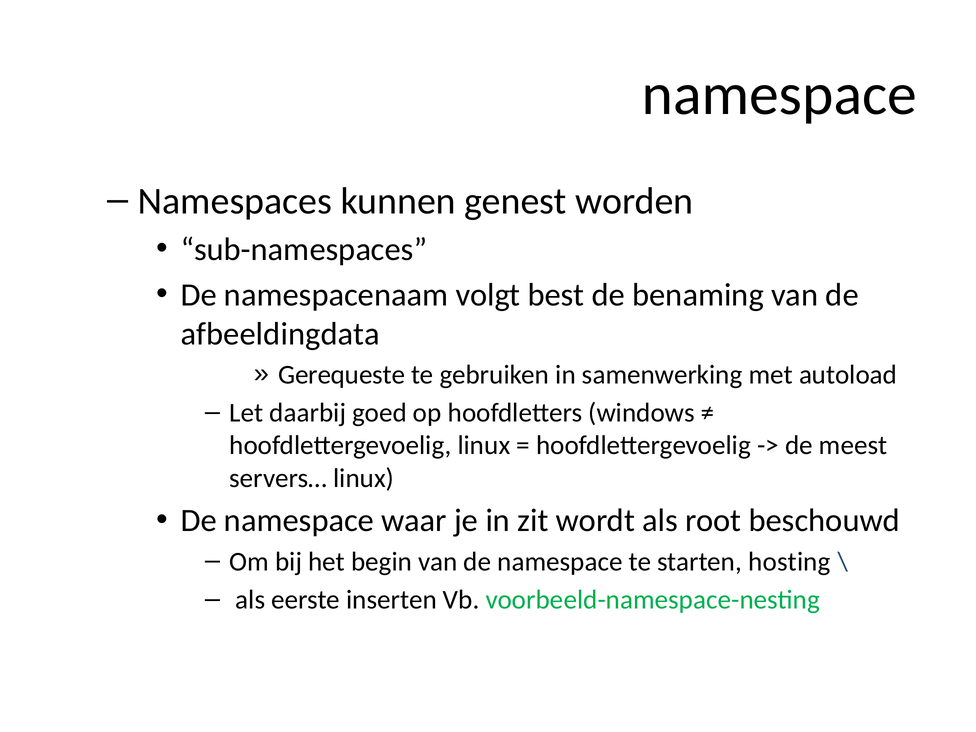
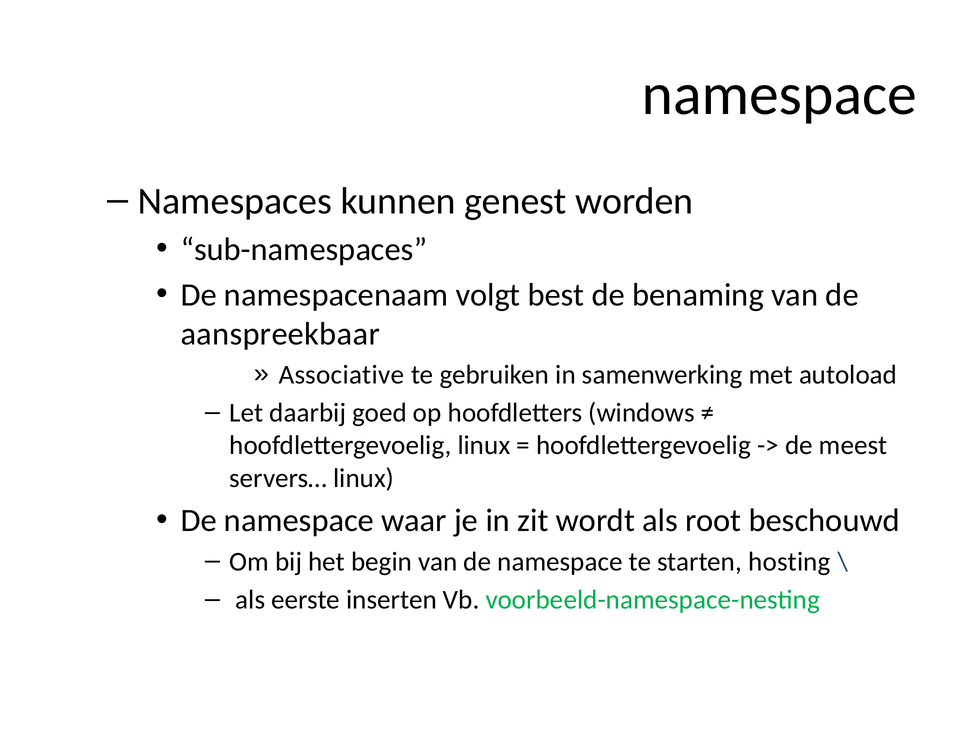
afbeeldingdata: afbeeldingdata -> aanspreekbaar
Gerequeste: Gerequeste -> Associative
